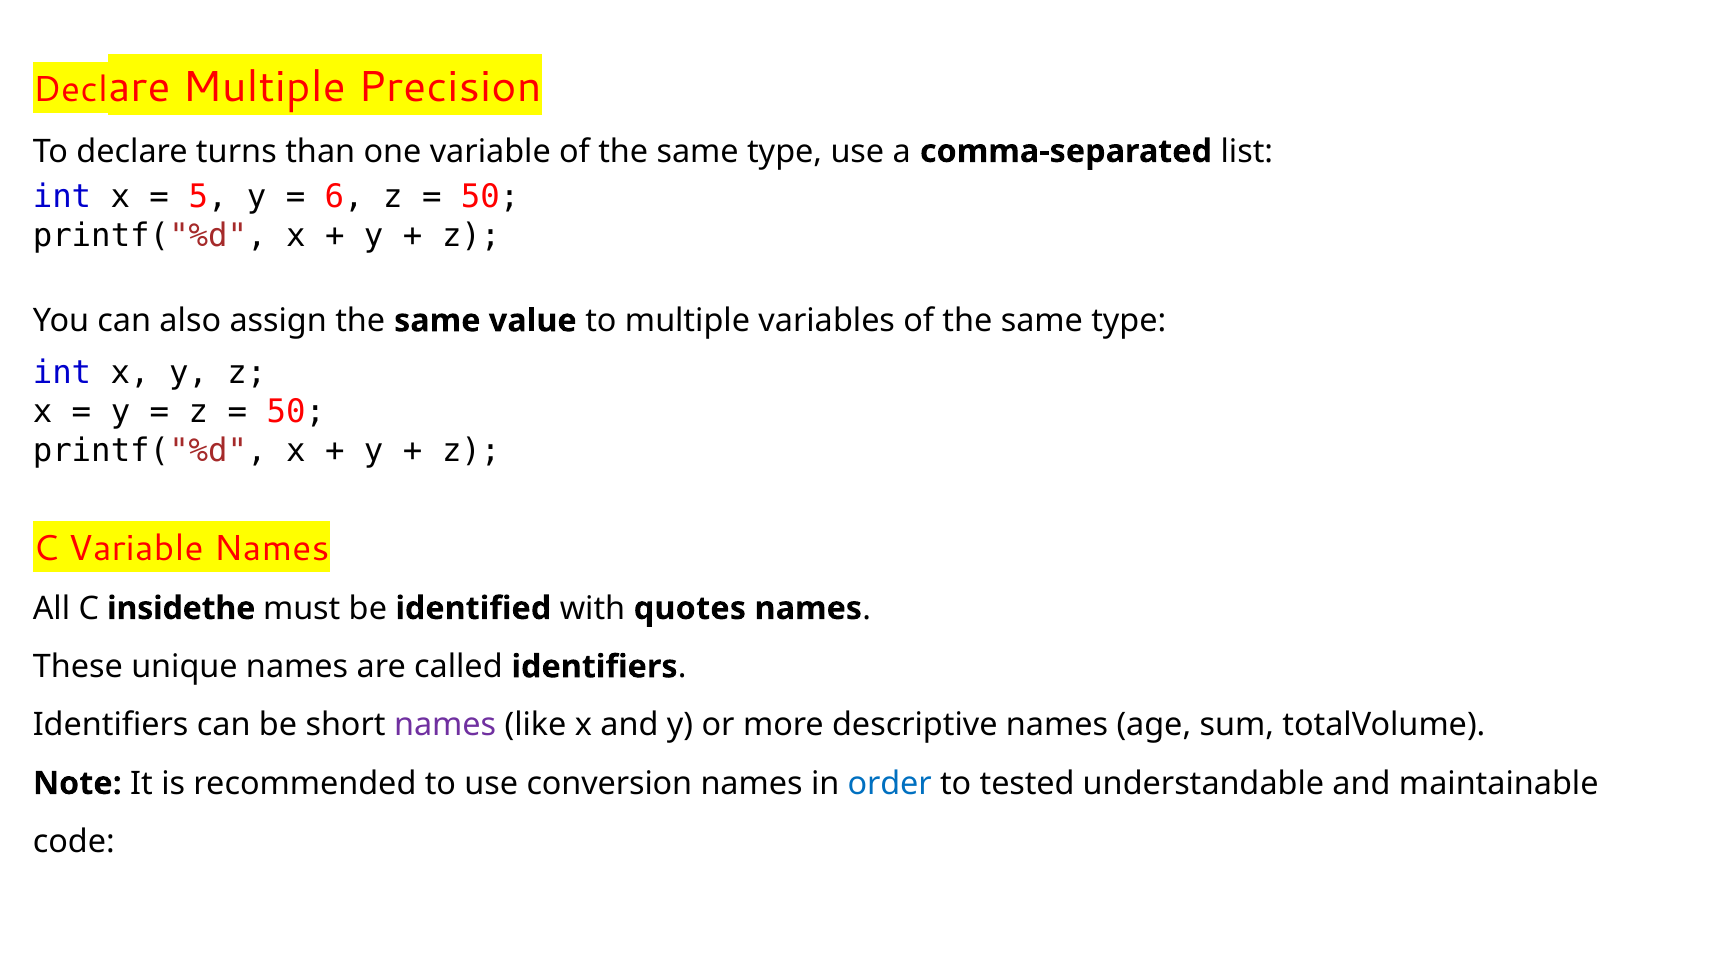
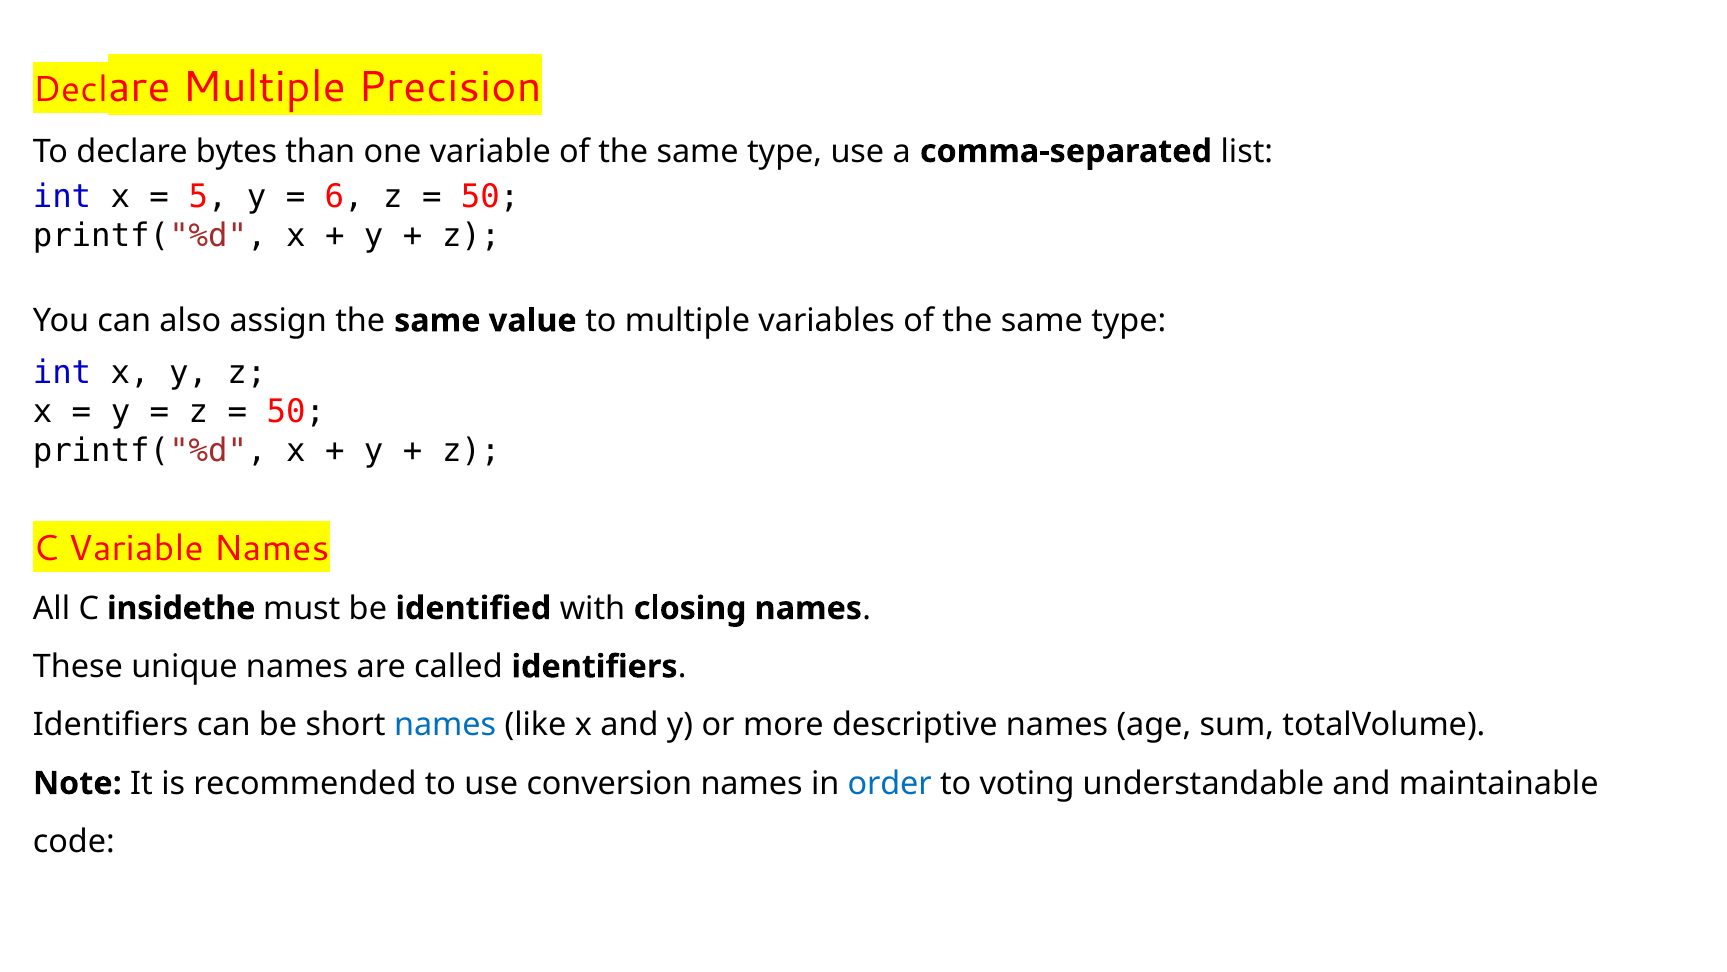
turns: turns -> bytes
quotes: quotes -> closing
names at (445, 725) colour: purple -> blue
tested: tested -> voting
